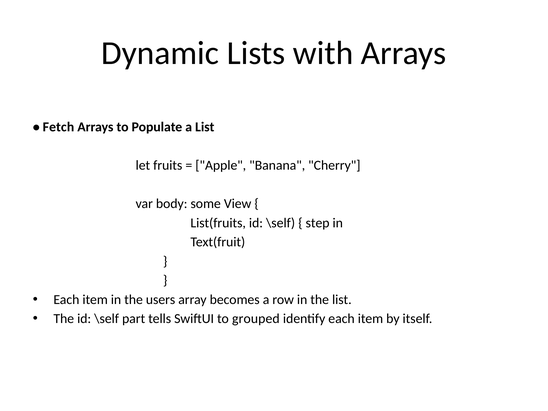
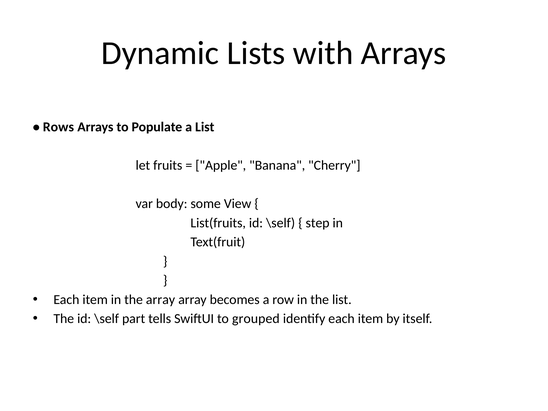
Fetch: Fetch -> Rows
the users: users -> array
